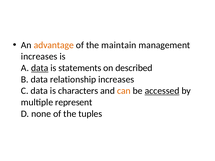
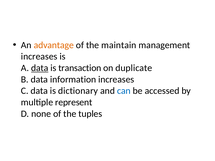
statements: statements -> transaction
described: described -> duplicate
relationship: relationship -> information
characters: characters -> dictionary
can colour: orange -> blue
accessed underline: present -> none
